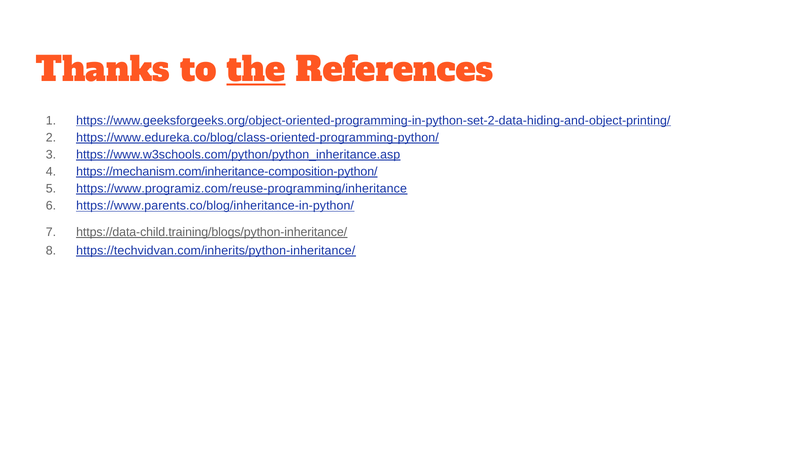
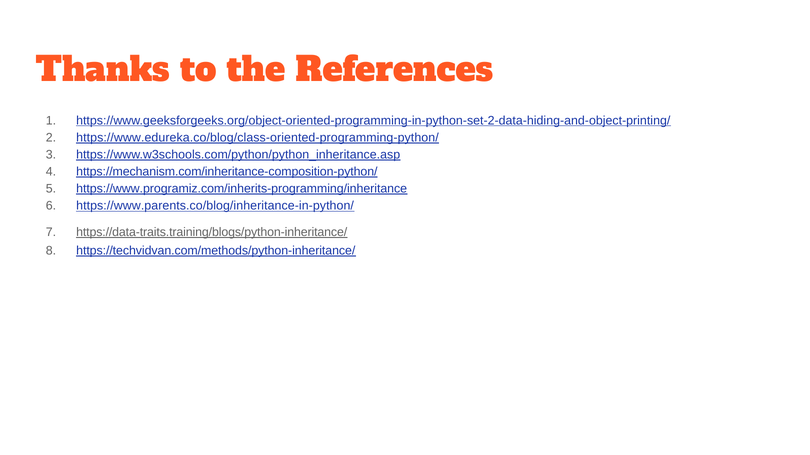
the underline: present -> none
https://www.programiz.com/reuse-programming/inheritance: https://www.programiz.com/reuse-programming/inheritance -> https://www.programiz.com/inherits-programming/inheritance
https://data-child.training/blogs/python-inheritance/: https://data-child.training/blogs/python-inheritance/ -> https://data-traits.training/blogs/python-inheritance/
https://techvidvan.com/inherits/python-inheritance/: https://techvidvan.com/inherits/python-inheritance/ -> https://techvidvan.com/methods/python-inheritance/
